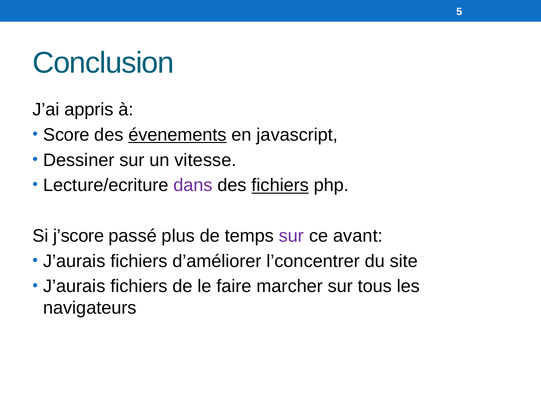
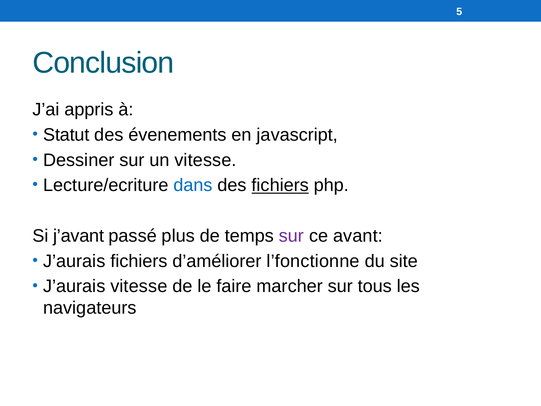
Score: Score -> Statut
évenements underline: present -> none
dans colour: purple -> blue
j’score: j’score -> j’avant
l’concentrer: l’concentrer -> l’fonctionne
fichiers at (139, 286): fichiers -> vitesse
